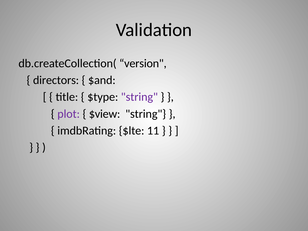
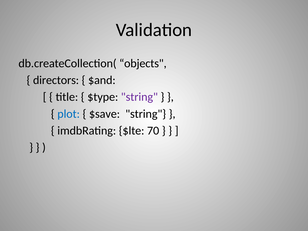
version: version -> objects
plot colour: purple -> blue
$view: $view -> $save
11: 11 -> 70
